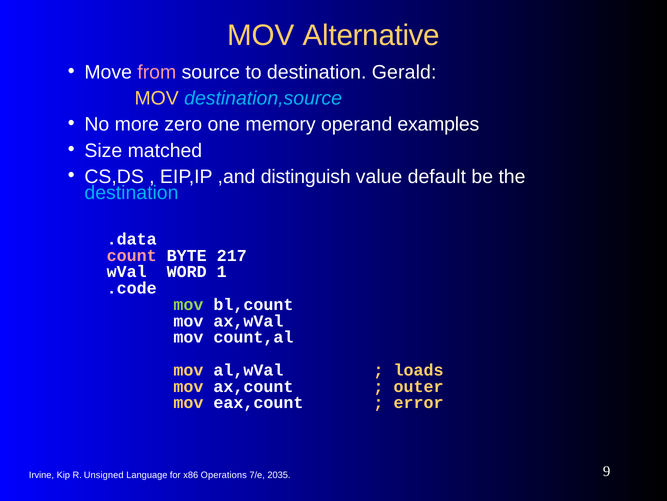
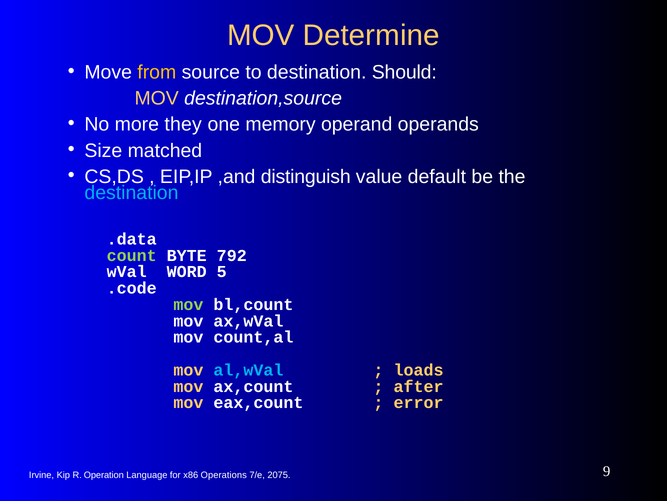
Alternative: Alternative -> Determine
from colour: pink -> yellow
Gerald: Gerald -> Should
destination,source colour: light blue -> white
zero: zero -> they
examples: examples -> operands
count colour: pink -> light green
217: 217 -> 792
1: 1 -> 5
al,wVal colour: white -> light blue
outer: outer -> after
Unsigned: Unsigned -> Operation
2035: 2035 -> 2075
